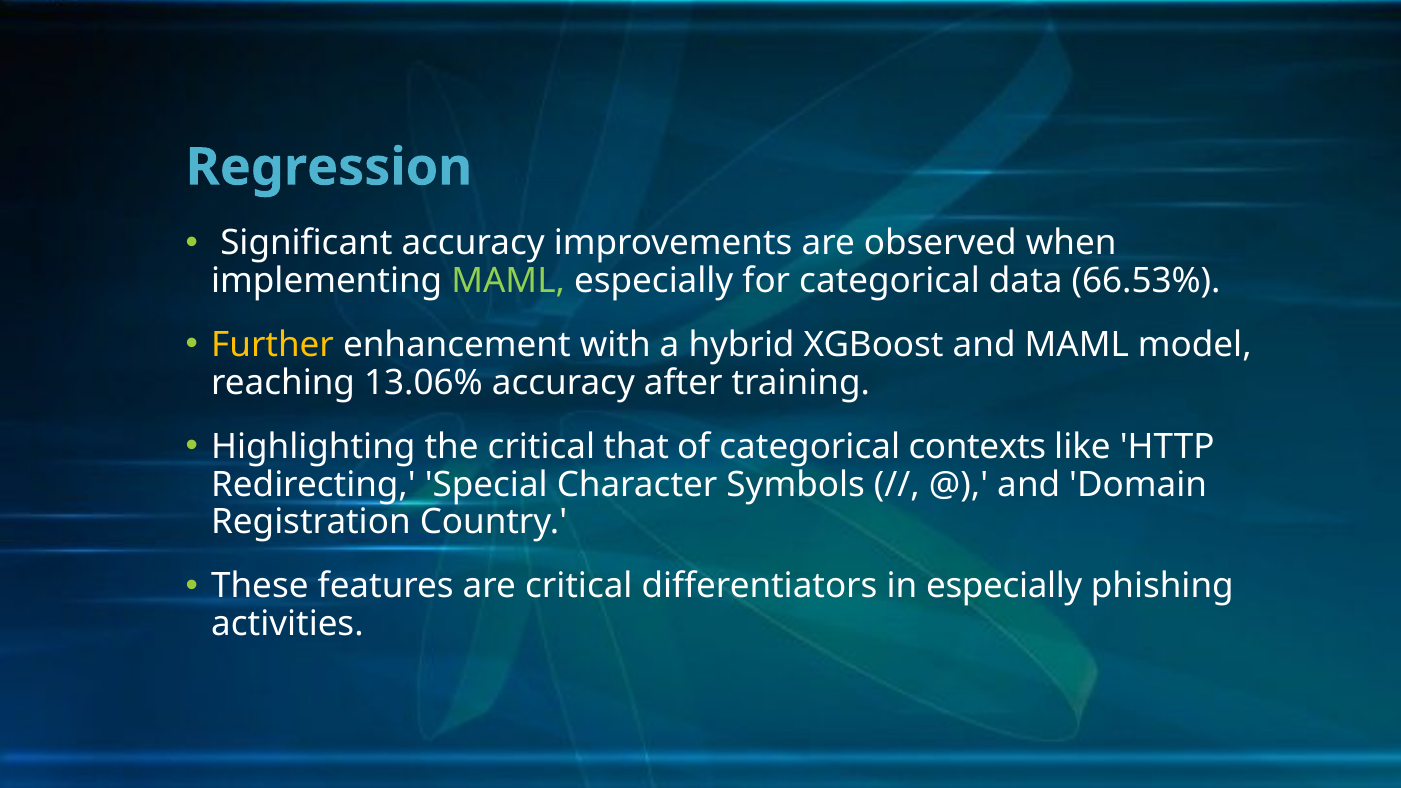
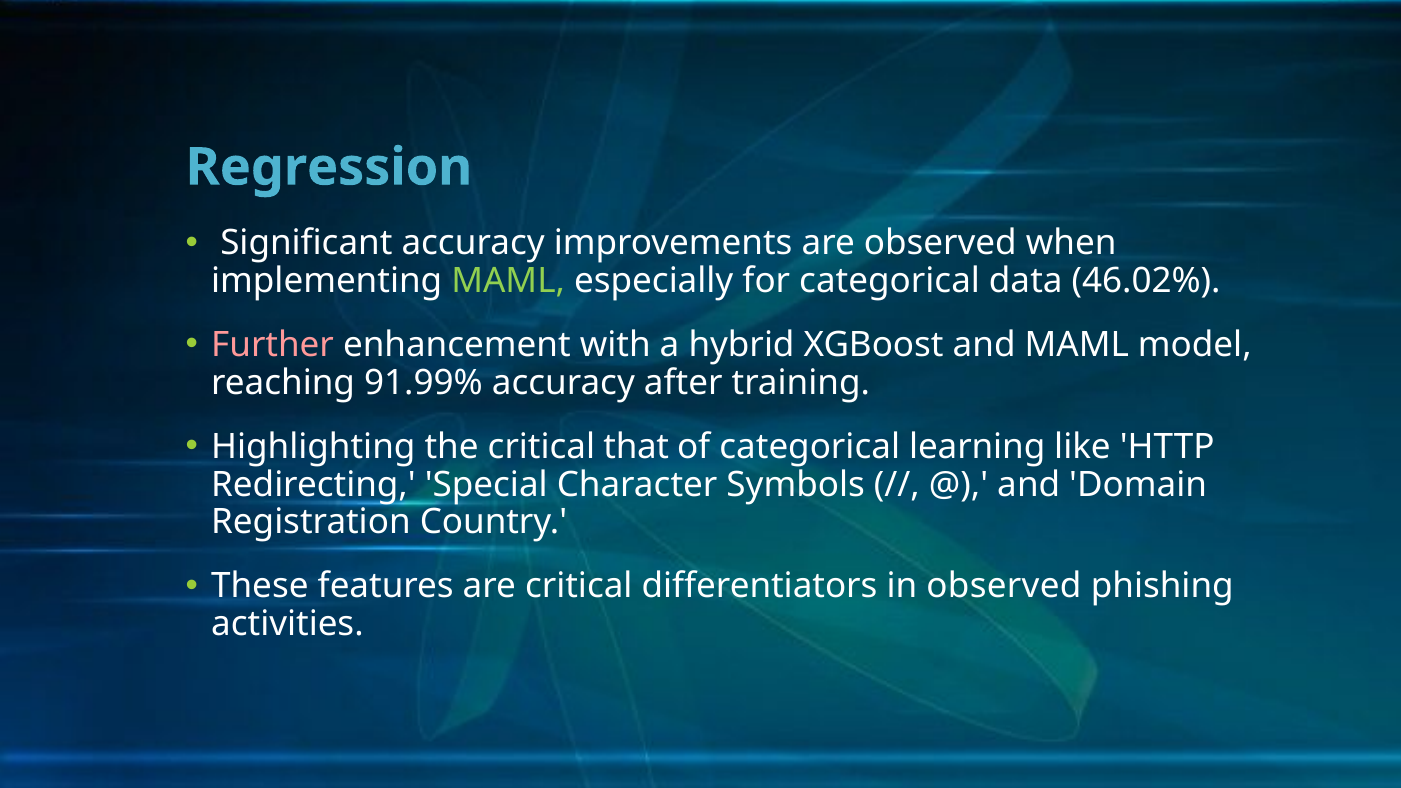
66.53%: 66.53% -> 46.02%
Further colour: yellow -> pink
13.06%: 13.06% -> 91.99%
contexts: contexts -> learning
in especially: especially -> observed
